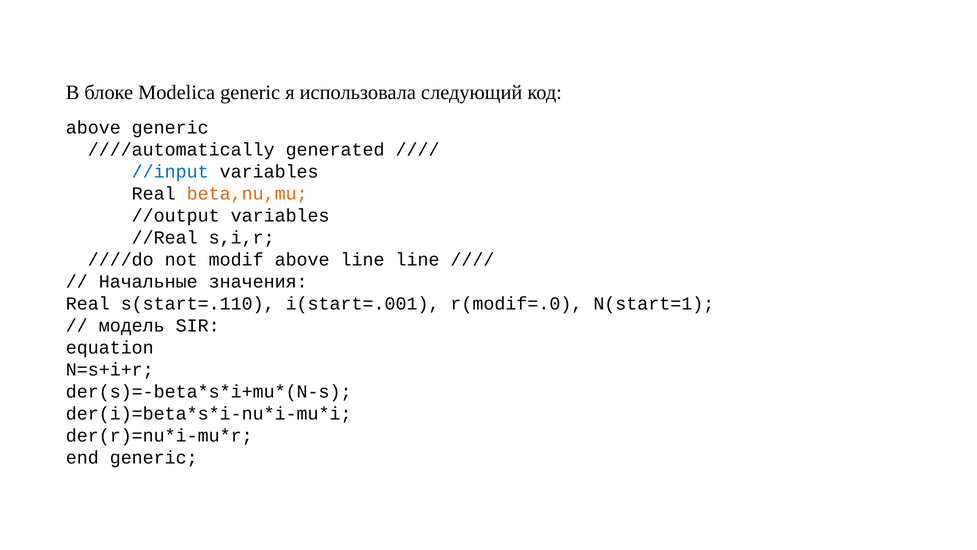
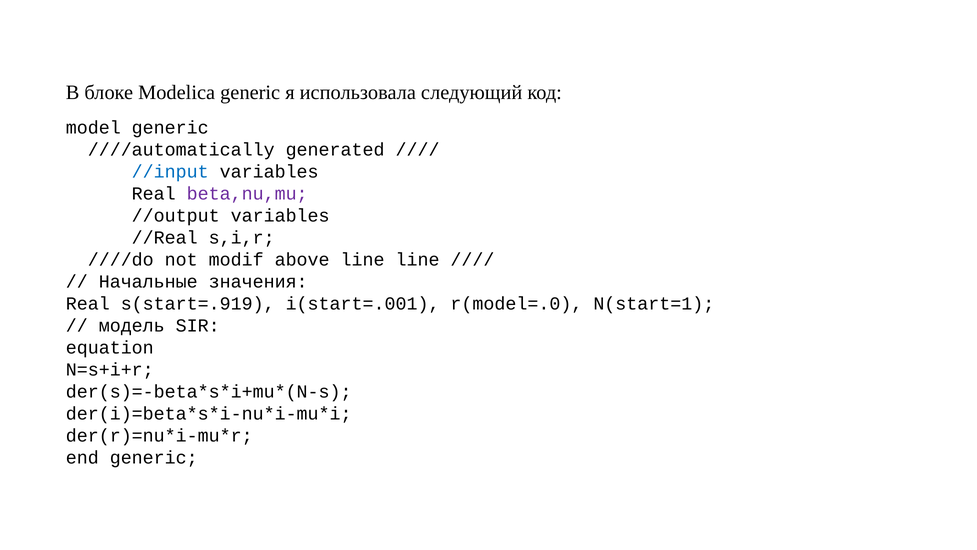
above at (93, 127): above -> model
beta,nu,mu colour: orange -> purple
s(start=.110: s(start=.110 -> s(start=.919
r(modif=.0: r(modif=.0 -> r(model=.0
